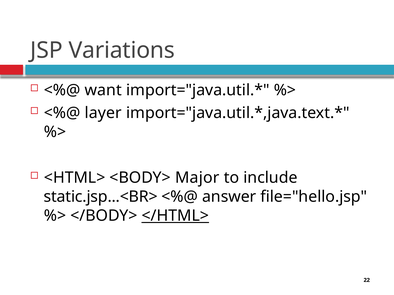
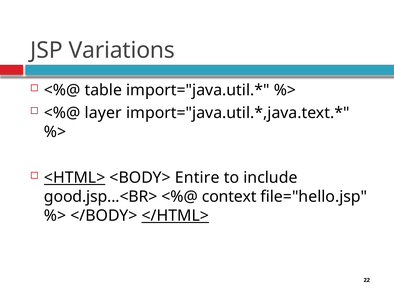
want: want -> table
<HTML> underline: none -> present
Major: Major -> Entire
static.jsp...<BR>: static.jsp...<BR> -> good.jsp...<BR>
answer: answer -> context
